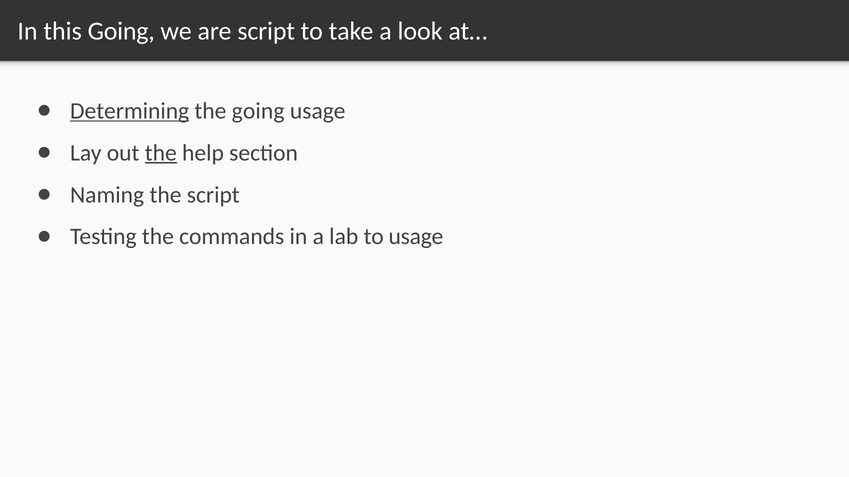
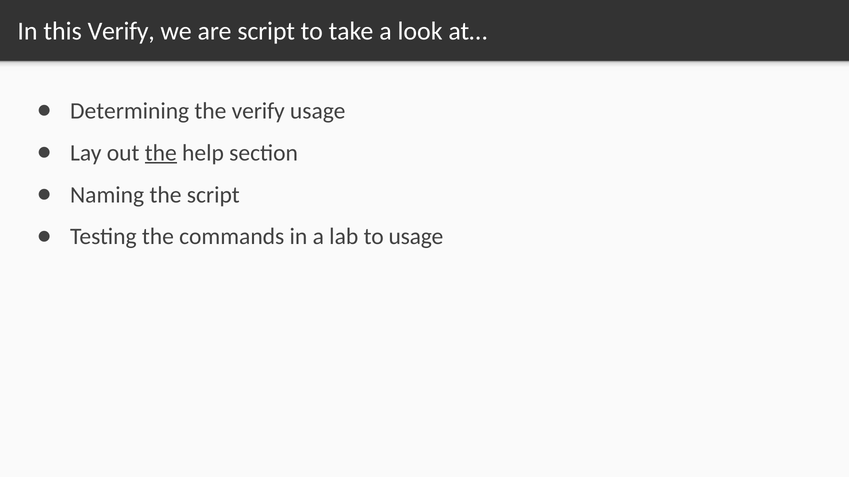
this Going: Going -> Verify
Determining underline: present -> none
the going: going -> verify
